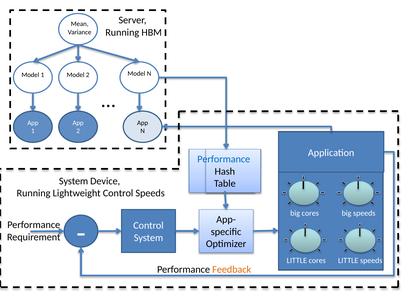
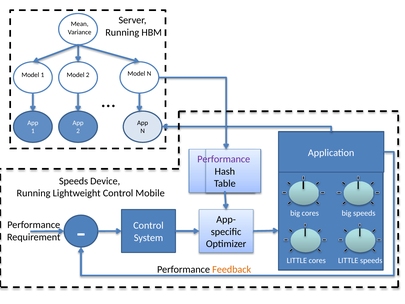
Performance at (224, 159) colour: blue -> purple
System at (74, 181): System -> Speeds
Control Speeds: Speeds -> Mobile
